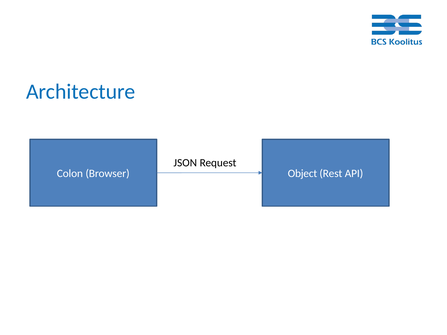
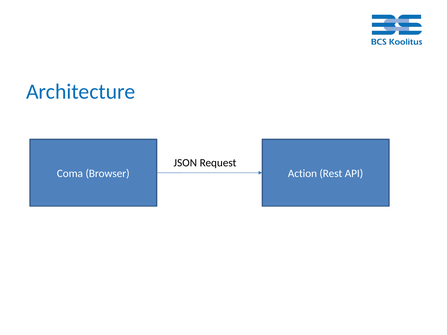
Colon: Colon -> Coma
Object: Object -> Action
